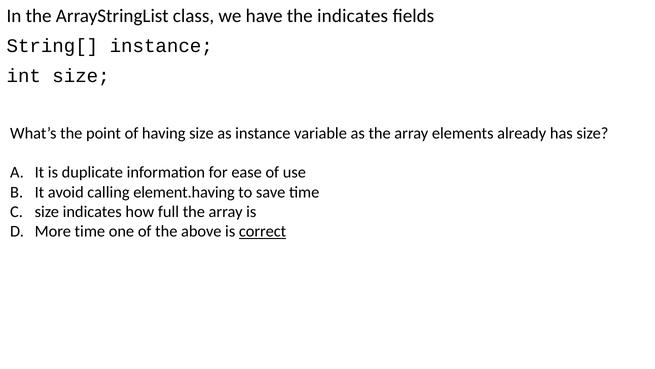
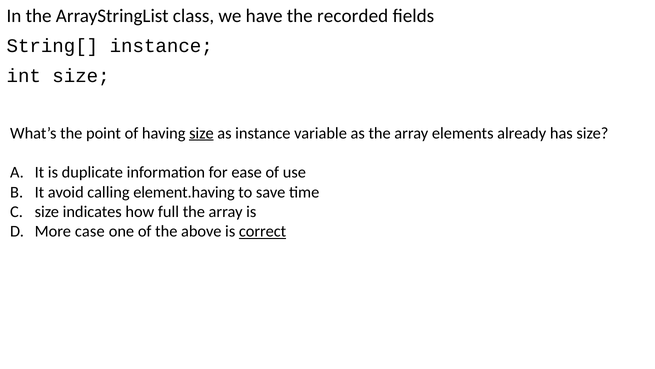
the indicates: indicates -> recorded
size at (201, 133) underline: none -> present
More time: time -> case
